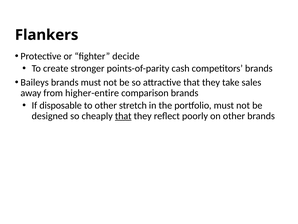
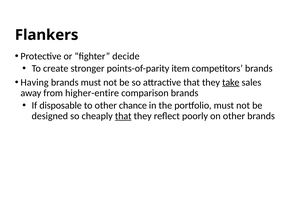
cash: cash -> item
Baileys: Baileys -> Having
take underline: none -> present
stretch: stretch -> chance
